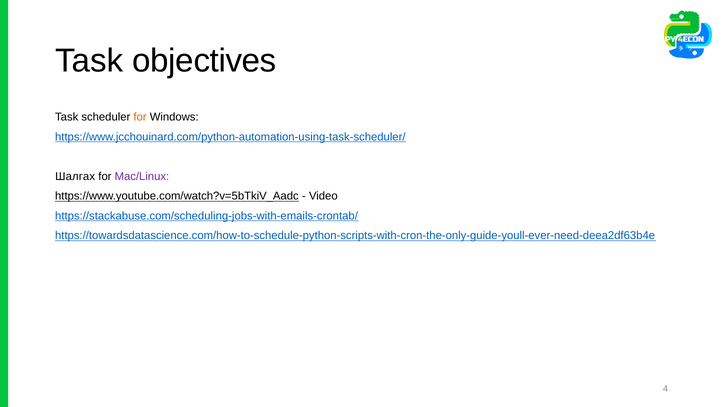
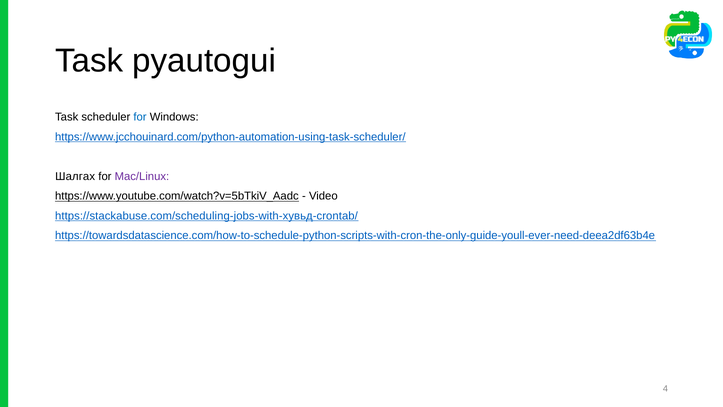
objectives: objectives -> pyautogui
for at (140, 117) colour: orange -> blue
https://stackabuse.com/scheduling-jobs-with-emails-crontab/: https://stackabuse.com/scheduling-jobs-with-emails-crontab/ -> https://stackabuse.com/scheduling-jobs-with-хувьд-crontab/
